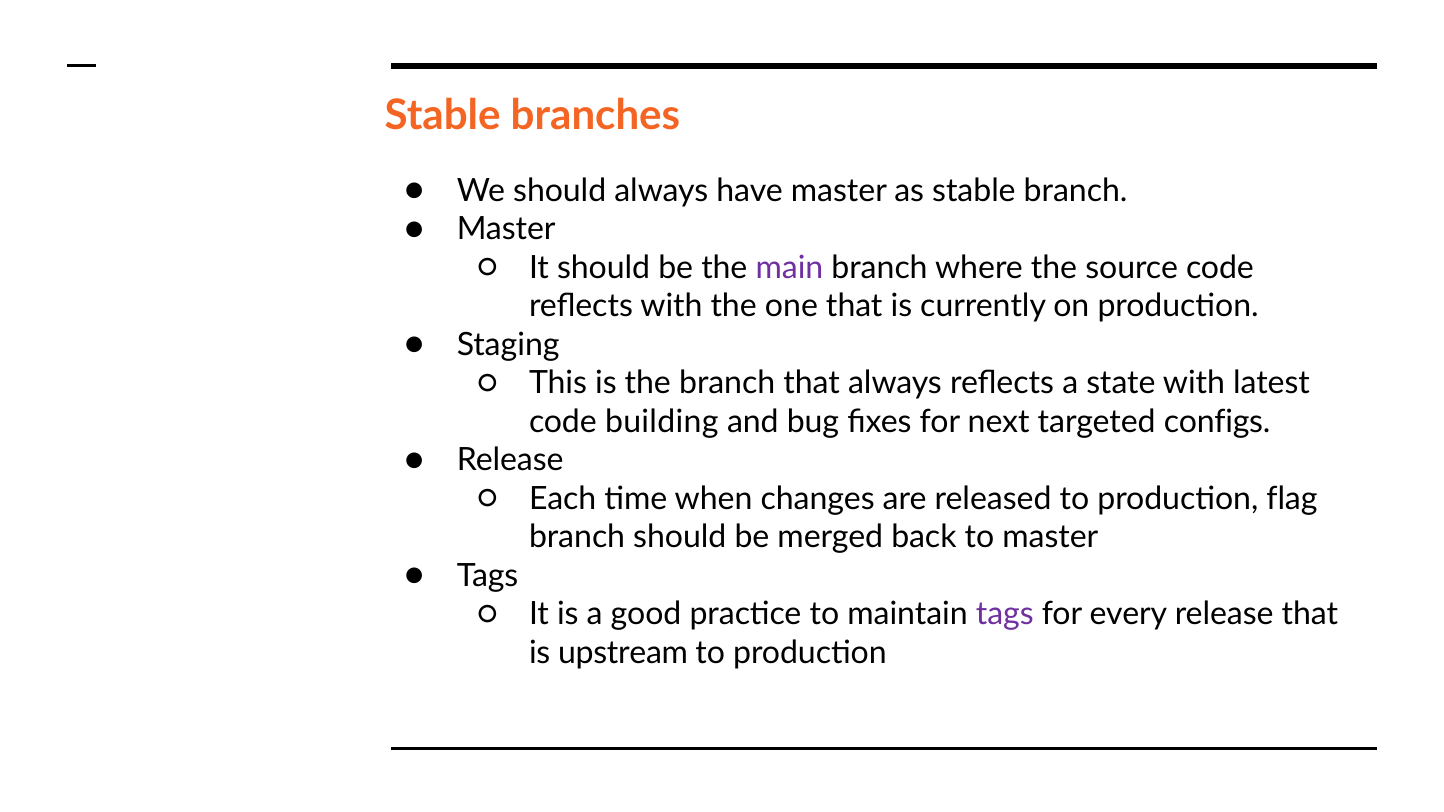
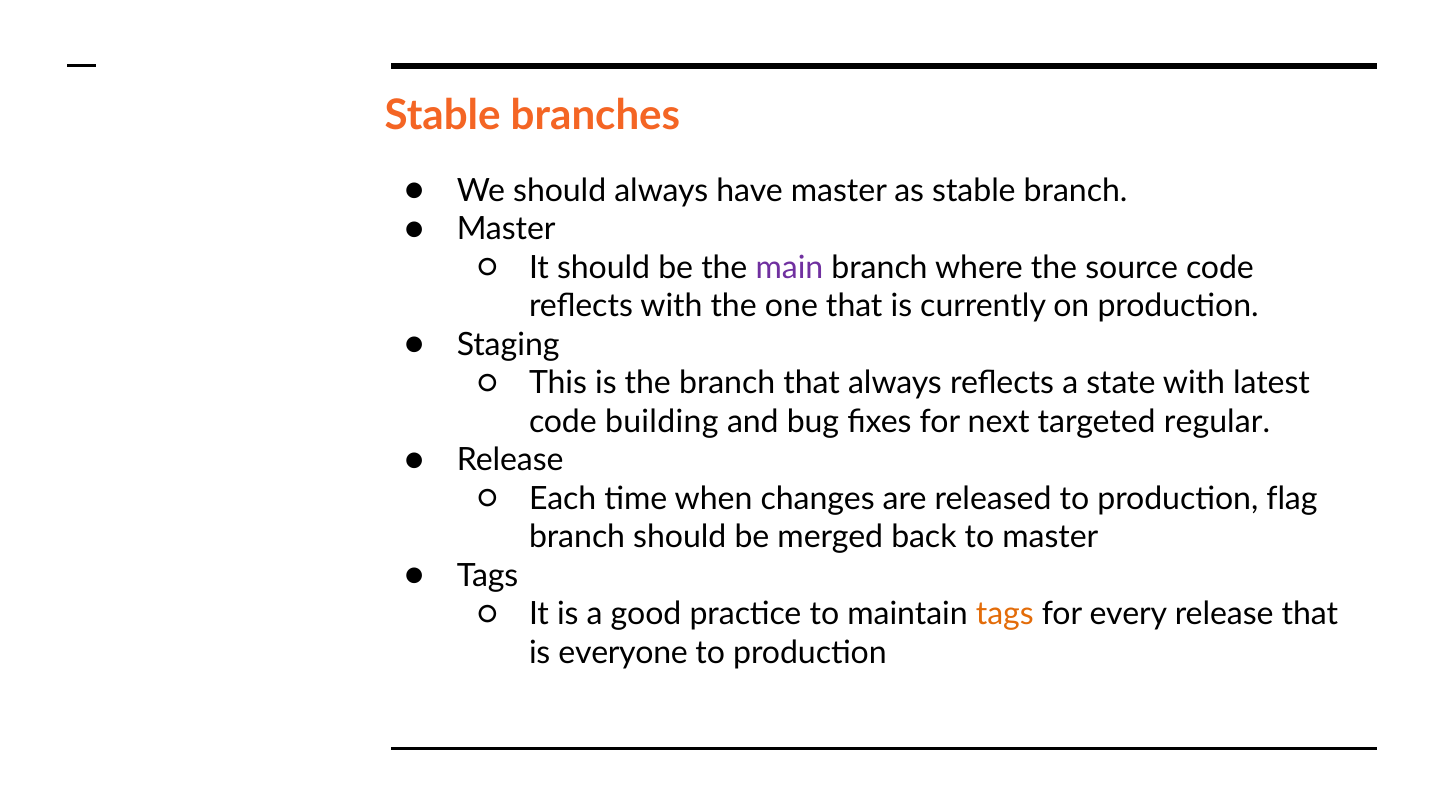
configs: configs -> regular
tags at (1005, 614) colour: purple -> orange
upstream: upstream -> everyone
